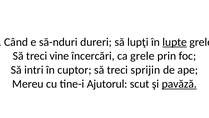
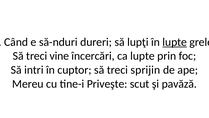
ca grele: grele -> lupte
Ajutorul: Ajutorul -> Priveşte
pavăză underline: present -> none
